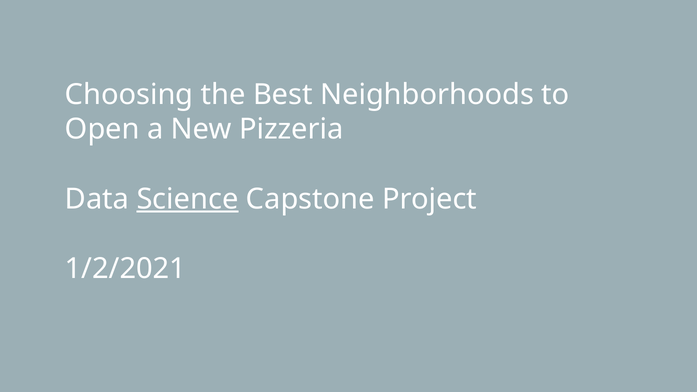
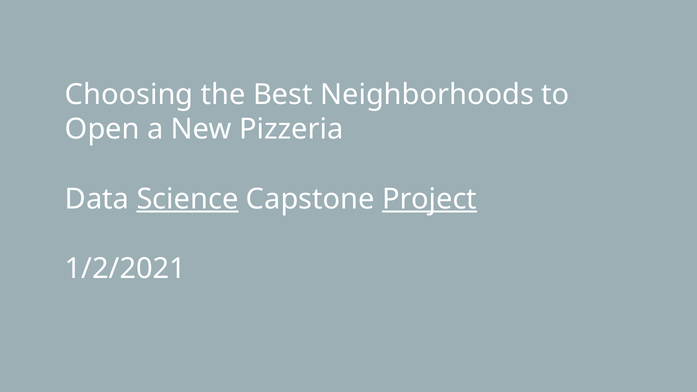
Project underline: none -> present
